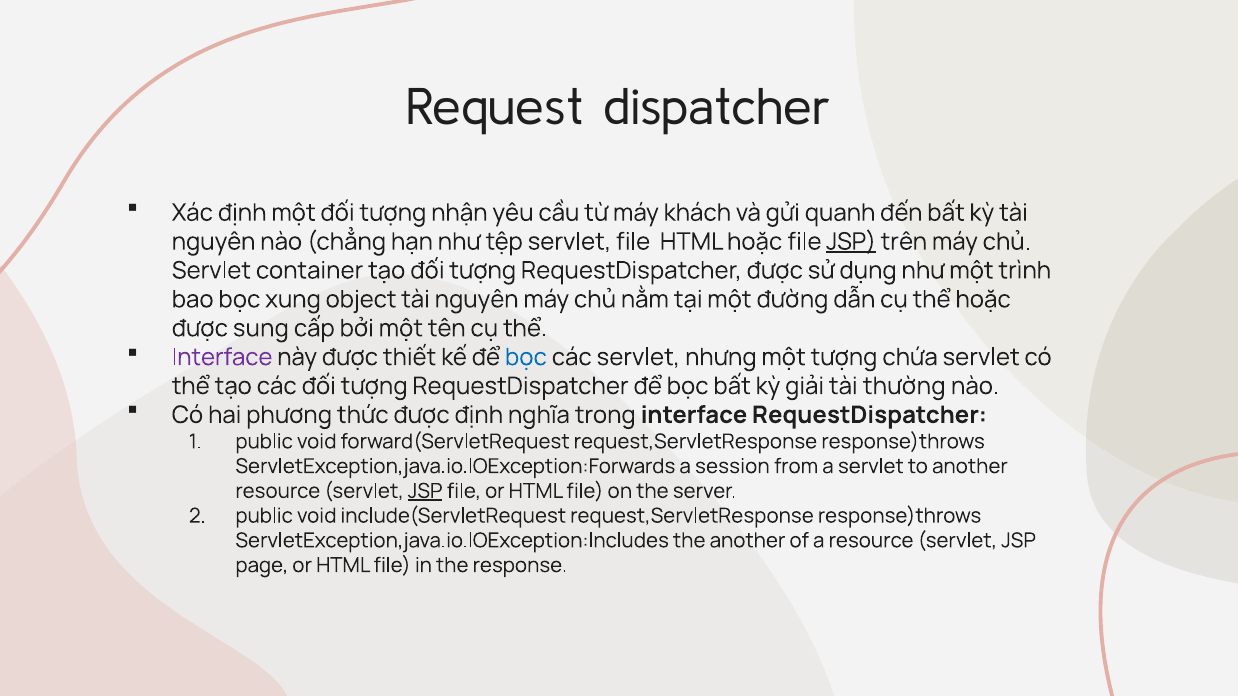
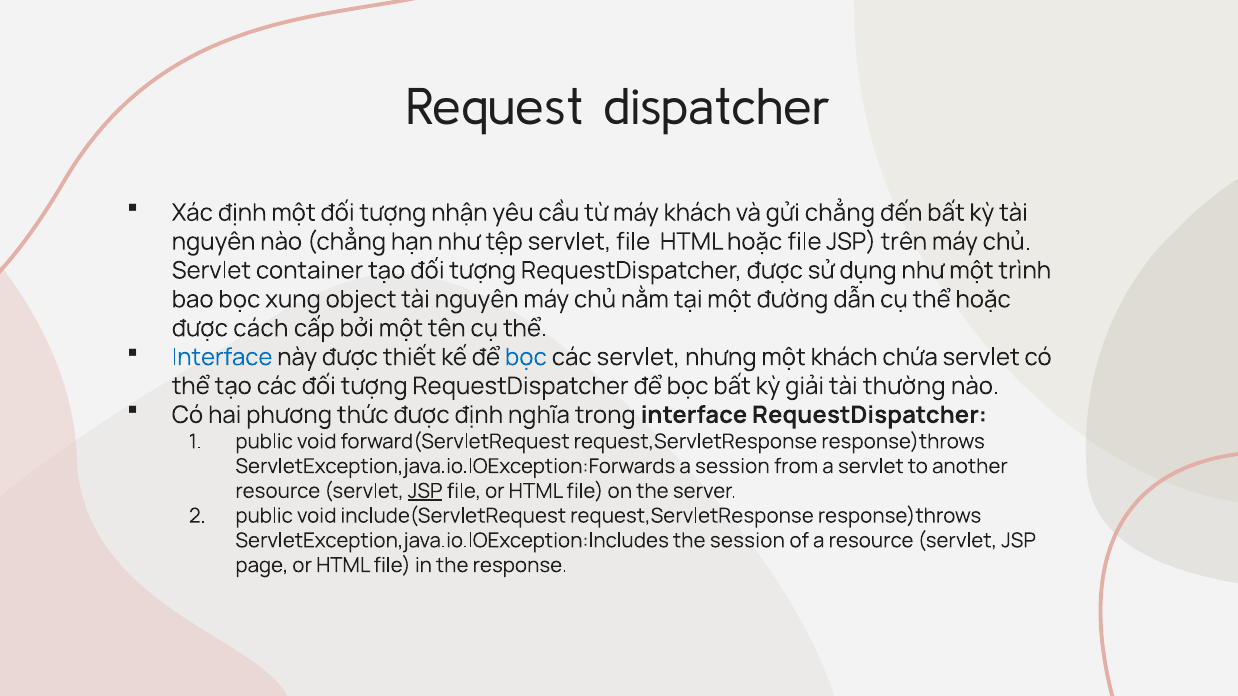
gửi quanh: quanh -> chẳng
JSP at (851, 242) underline: present -> none
sung: sung -> cách
Interface at (222, 357) colour: purple -> blue
một tượng: tượng -> khách
the another: another -> session
